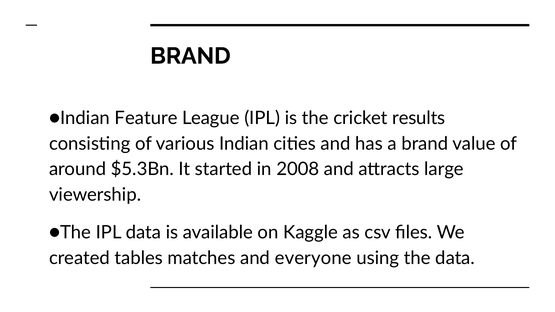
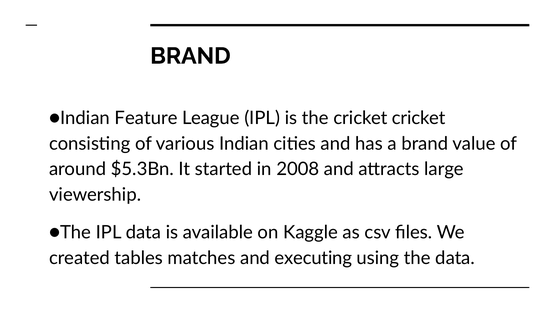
cricket results: results -> cricket
everyone: everyone -> executing
